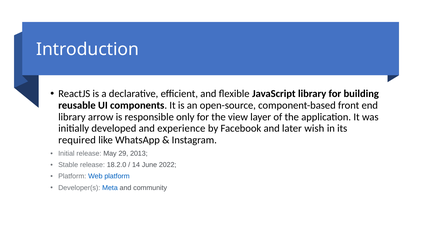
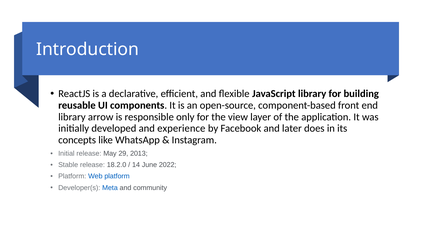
wish: wish -> does
required: required -> concepts
